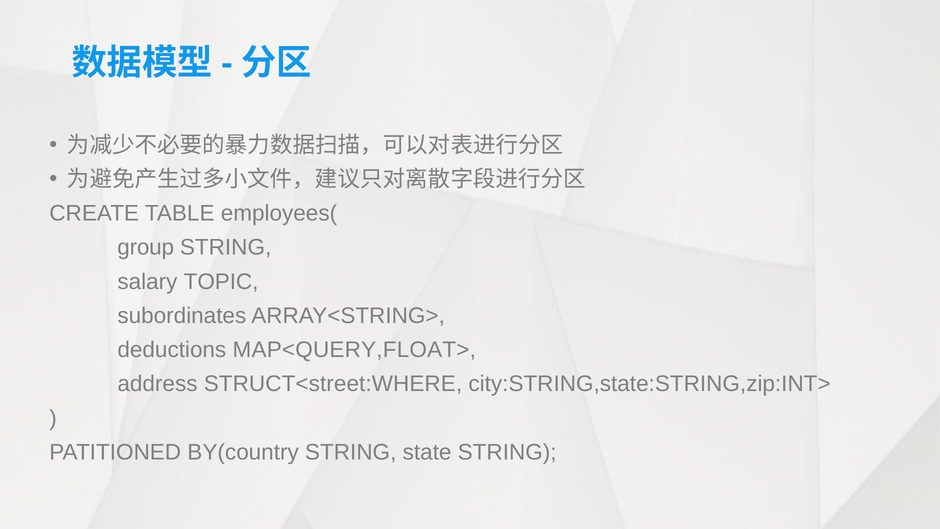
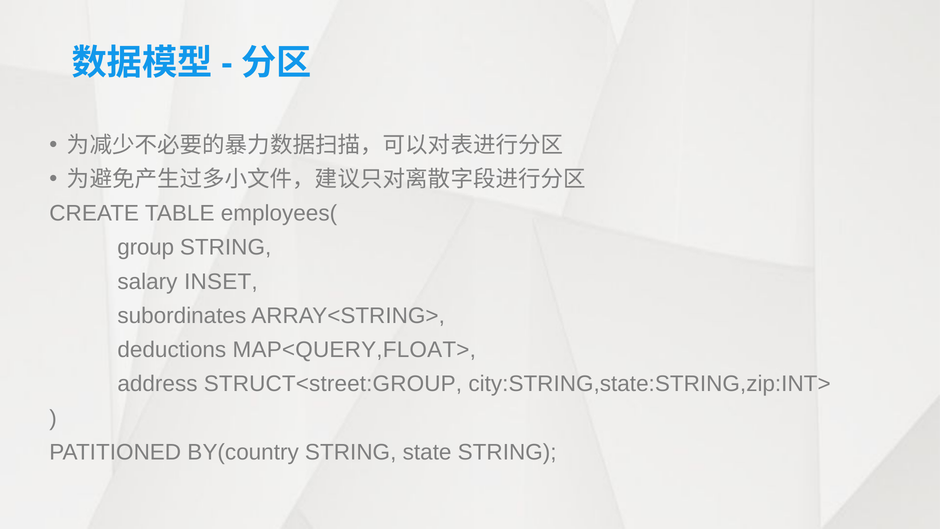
TOPIC: TOPIC -> INSET
STRUCT<street:WHERE: STRUCT<street:WHERE -> STRUCT<street:GROUP
